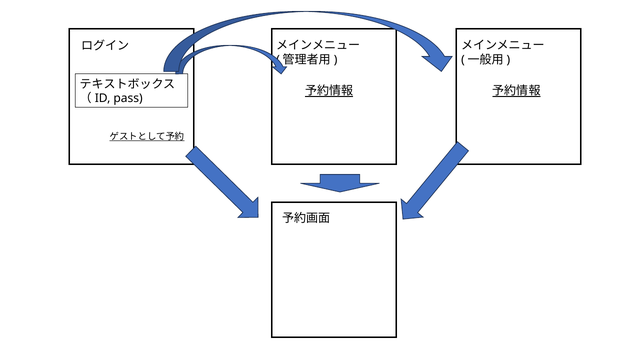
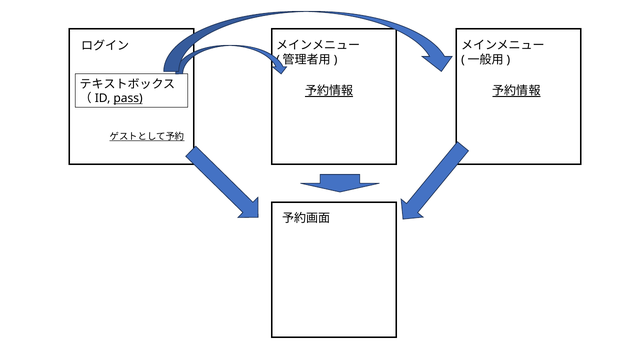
pass underline: none -> present
